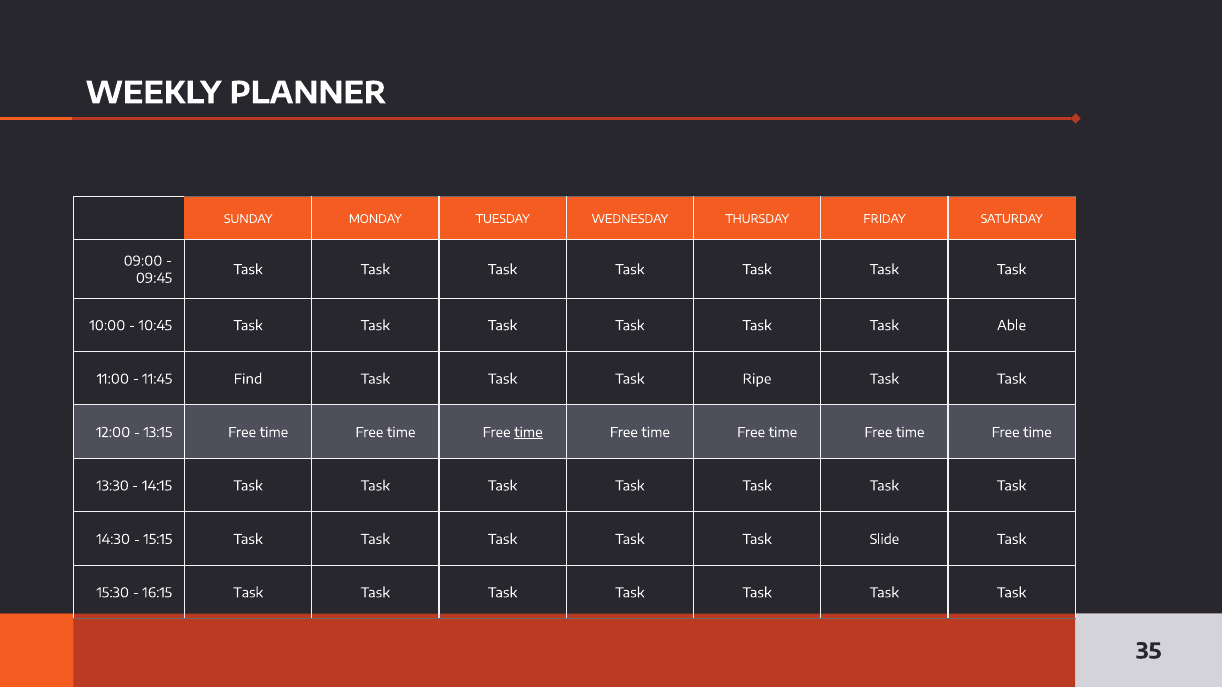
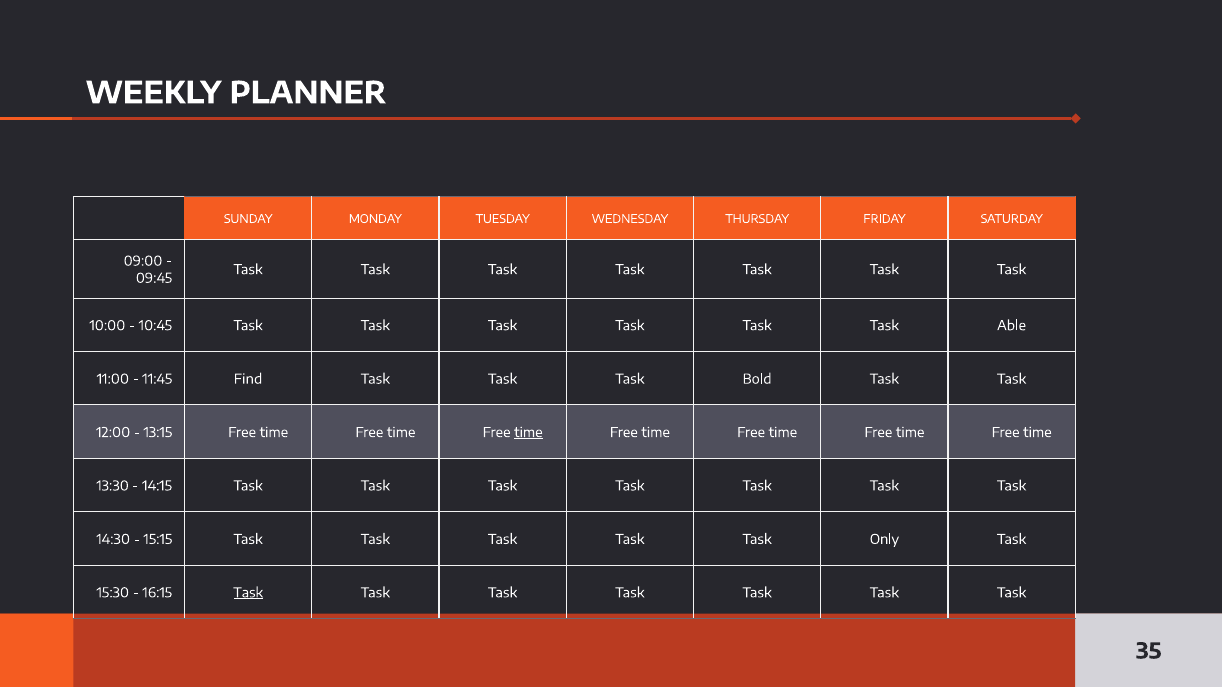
Ripe: Ripe -> Bold
Slide: Slide -> Only
Task at (248, 593) underline: none -> present
